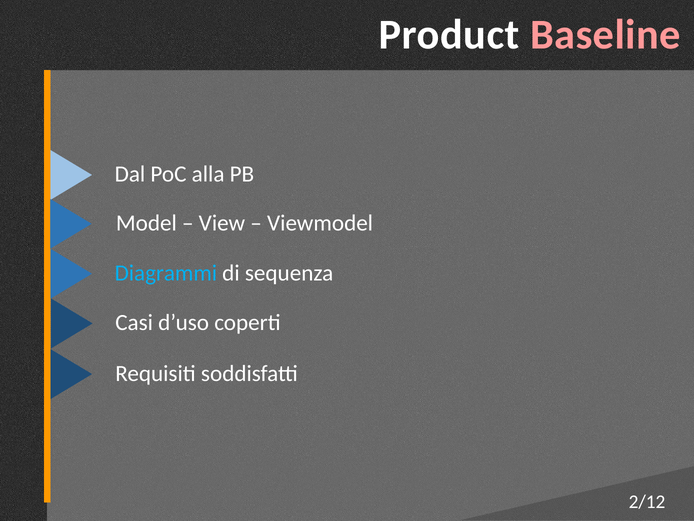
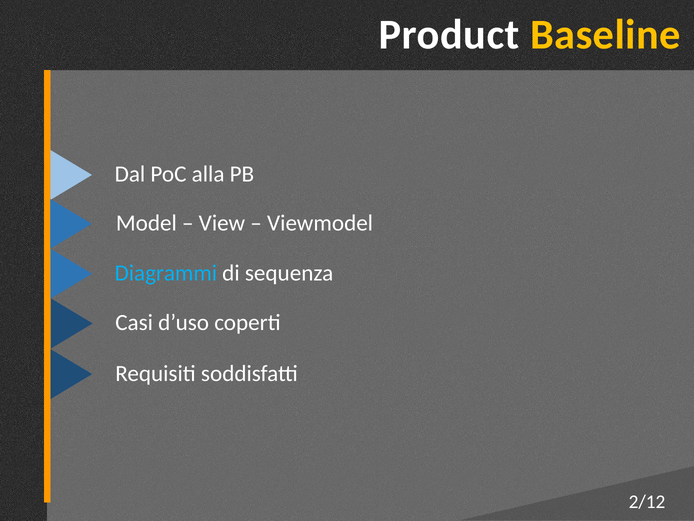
Baseline colour: pink -> yellow
